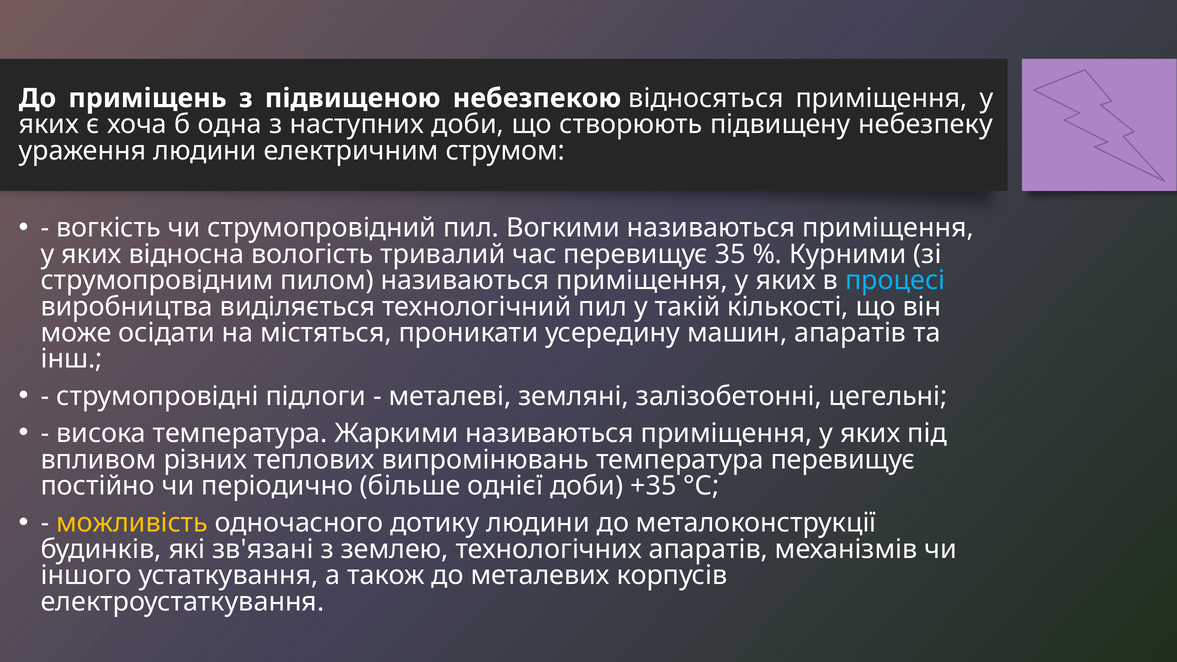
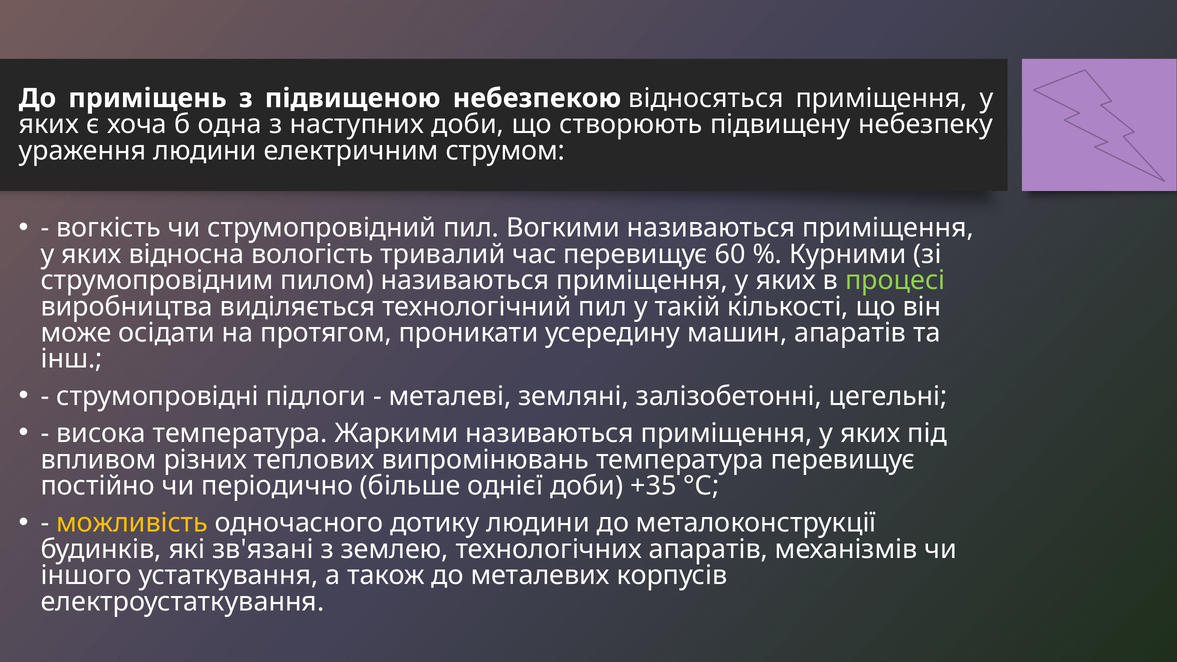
35: 35 -> 60
процесі colour: light blue -> light green
містяться: містяться -> протягом
